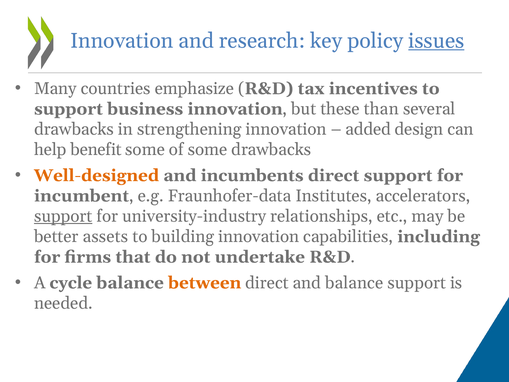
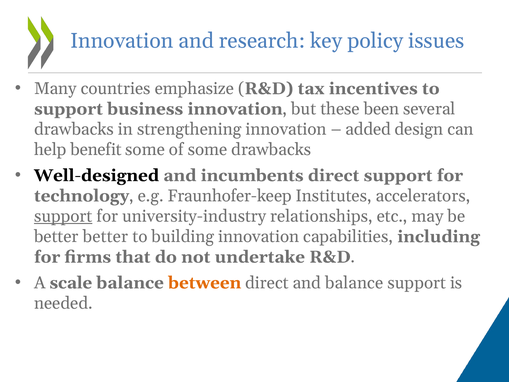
issues underline: present -> none
than: than -> been
Well-designed colour: orange -> black
incumbent: incumbent -> technology
Fraunhofer-data: Fraunhofer-data -> Fraunhofer-keep
better assets: assets -> better
cycle: cycle -> scale
